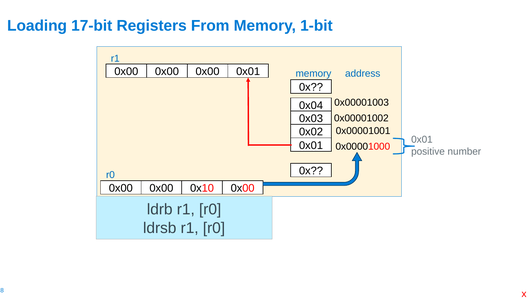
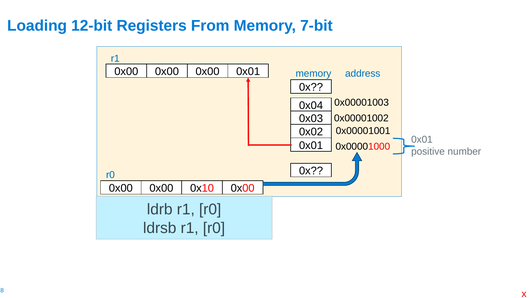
17-bit: 17-bit -> 12-bit
1-bit: 1-bit -> 7-bit
